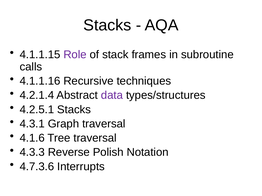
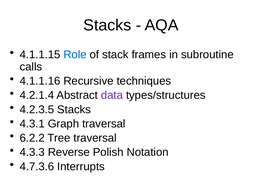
Role colour: purple -> blue
4.2.5.1: 4.2.5.1 -> 4.2.3.5
4.1.6: 4.1.6 -> 6.2.2
